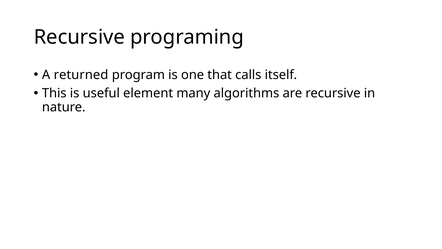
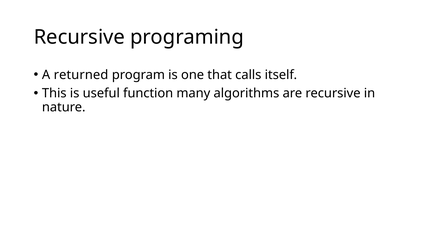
element: element -> function
